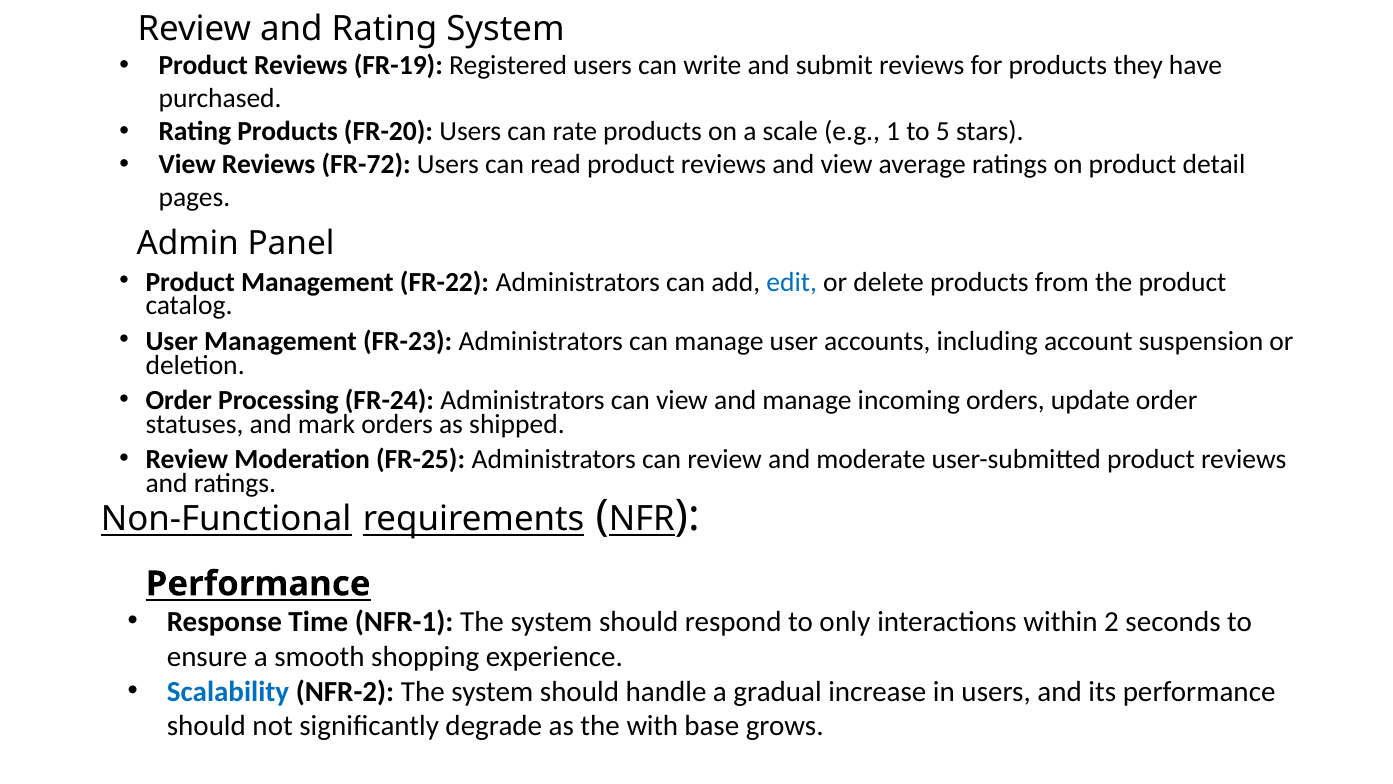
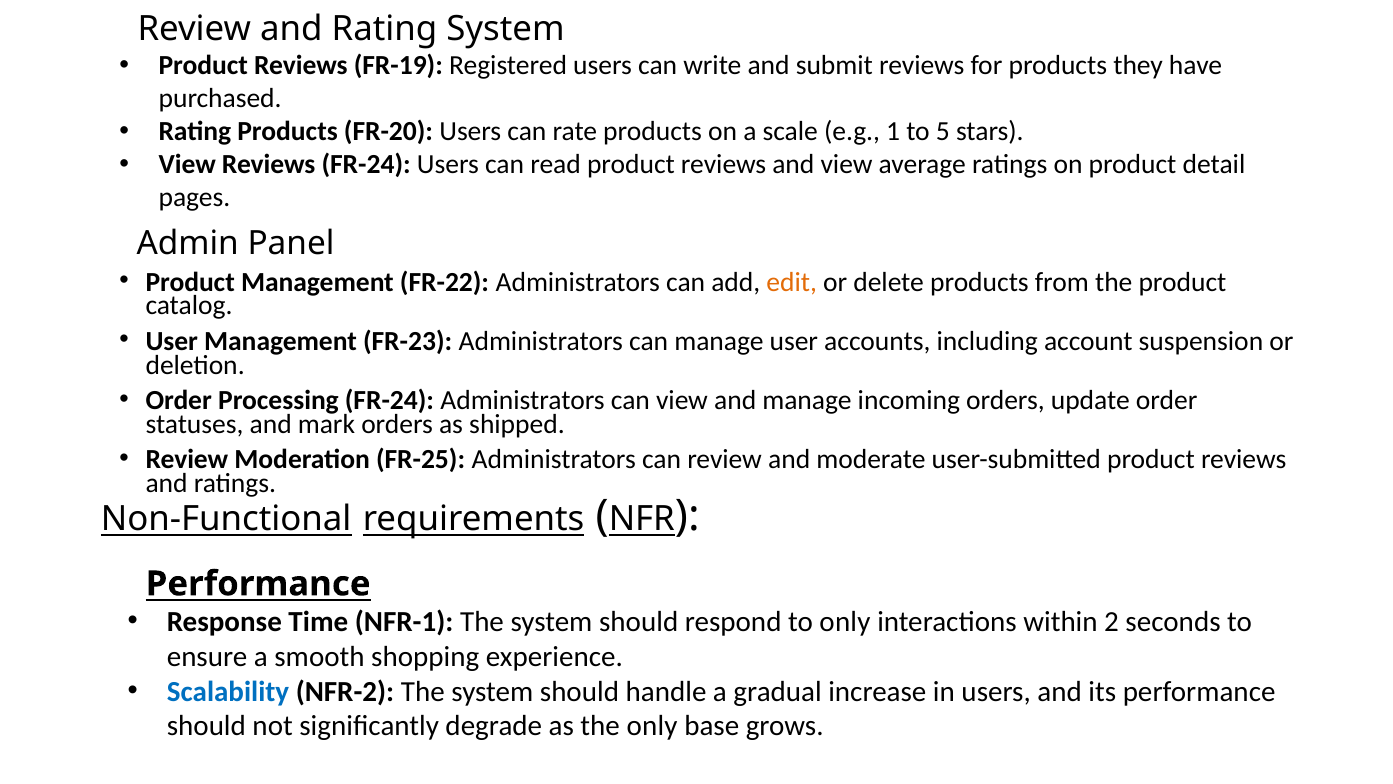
Reviews FR-72: FR-72 -> FR-24
edit colour: blue -> orange
the with: with -> only
